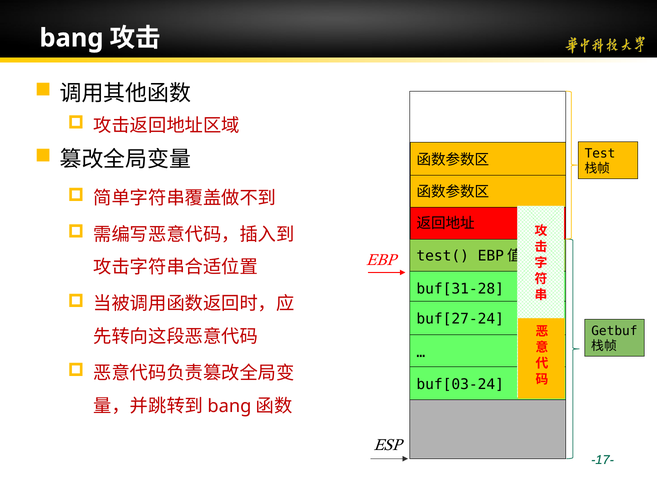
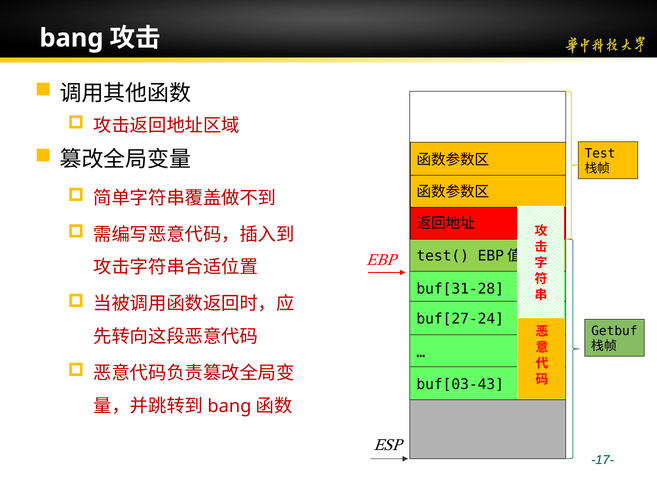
buf[03-24: buf[03-24 -> buf[03-43
